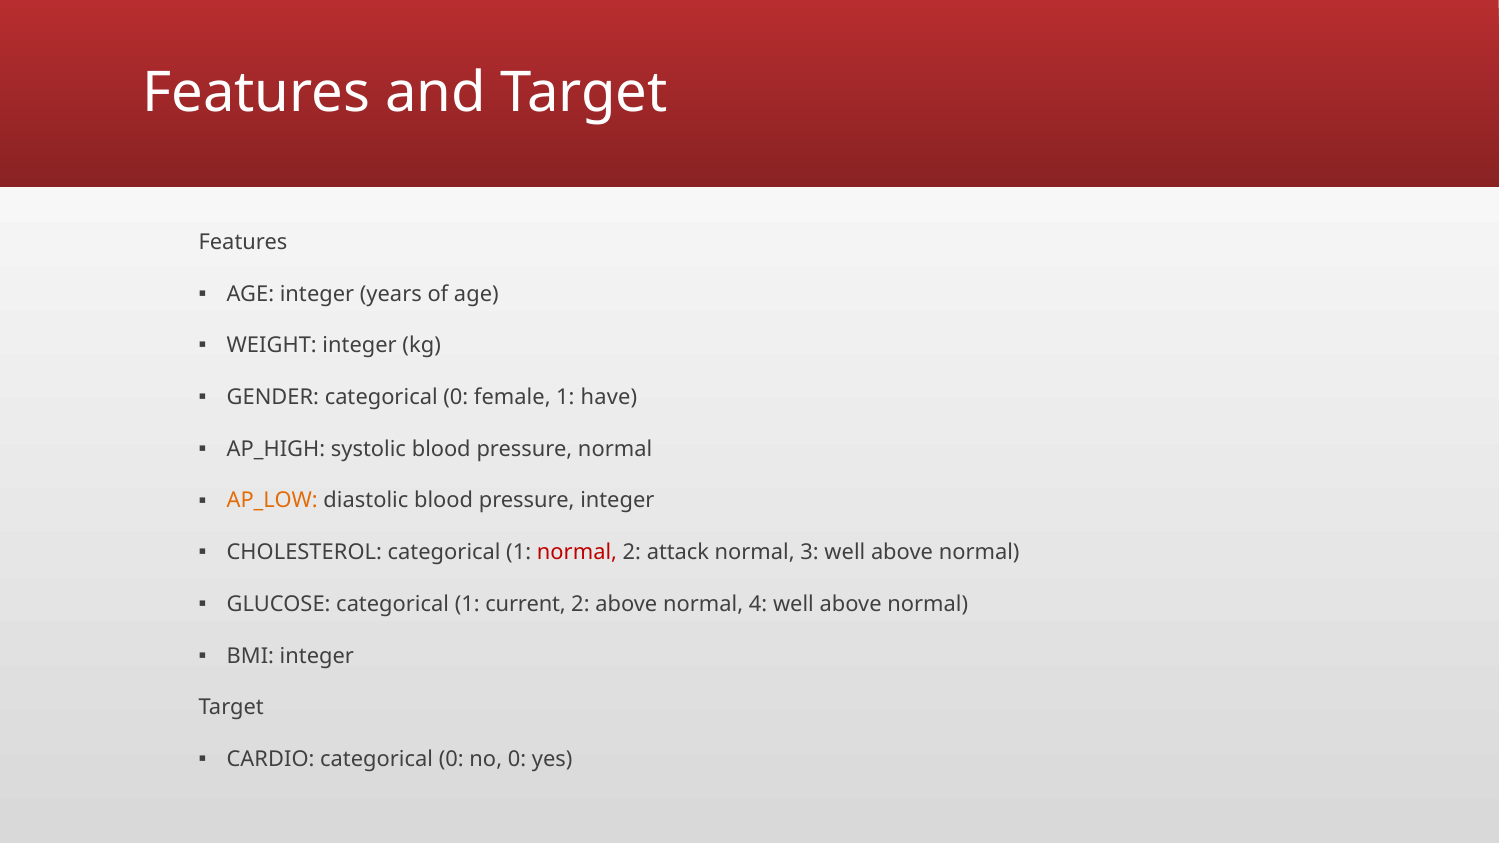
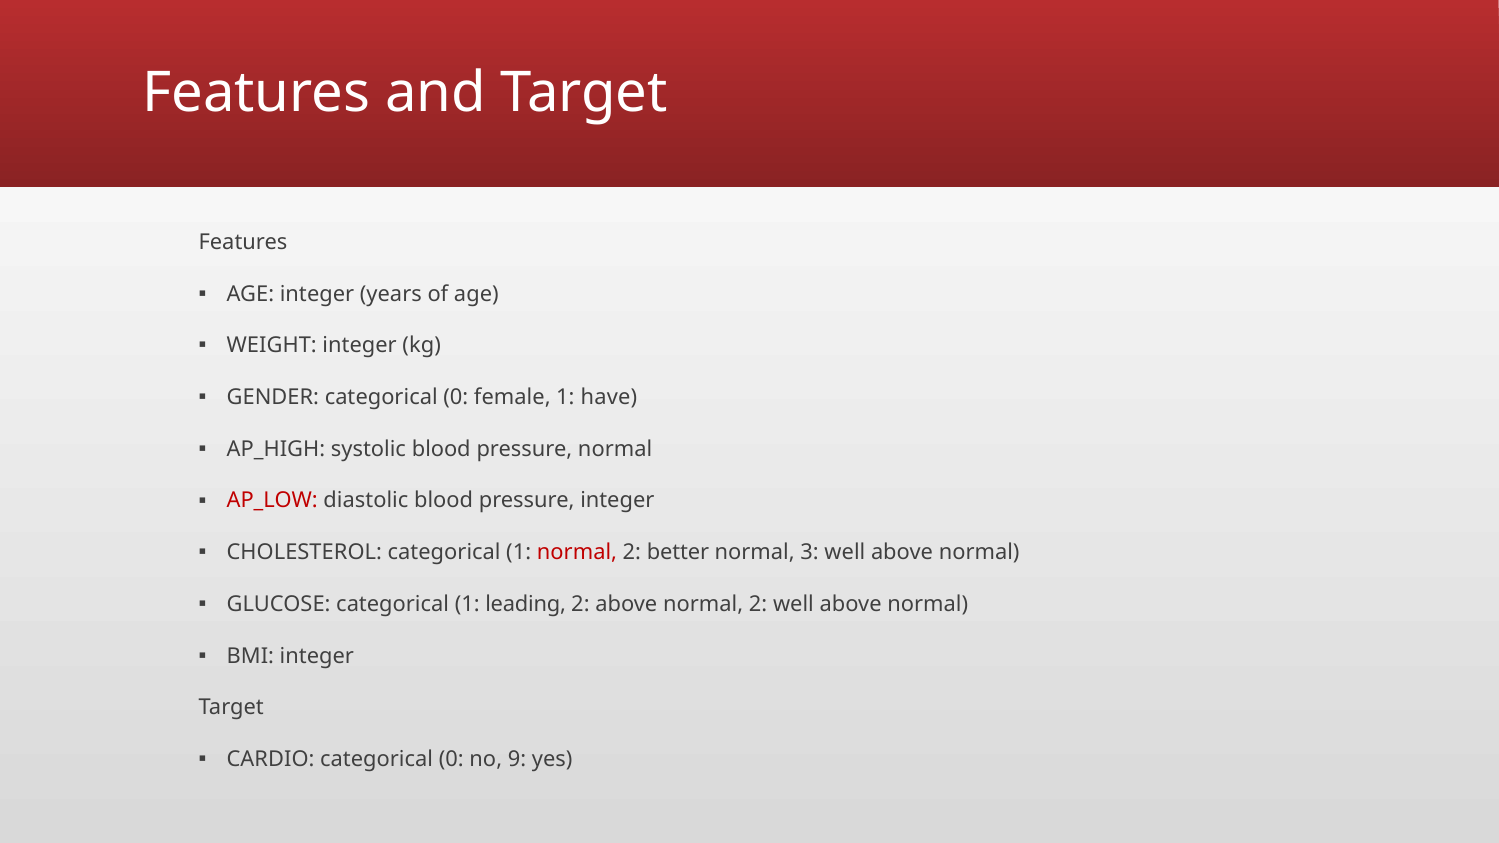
AP_LOW colour: orange -> red
attack: attack -> better
current: current -> leading
above normal 4: 4 -> 2
no 0: 0 -> 9
